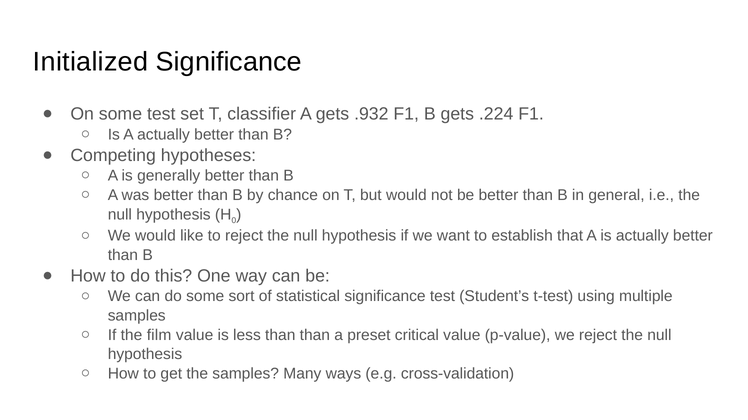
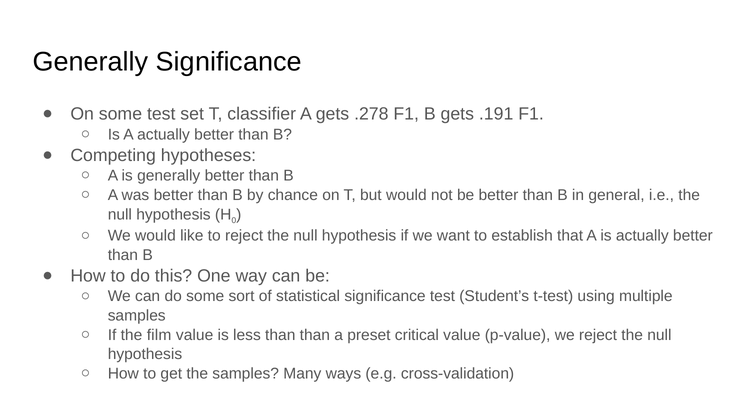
Initialized at (91, 62): Initialized -> Generally
.932: .932 -> .278
.224: .224 -> .191
